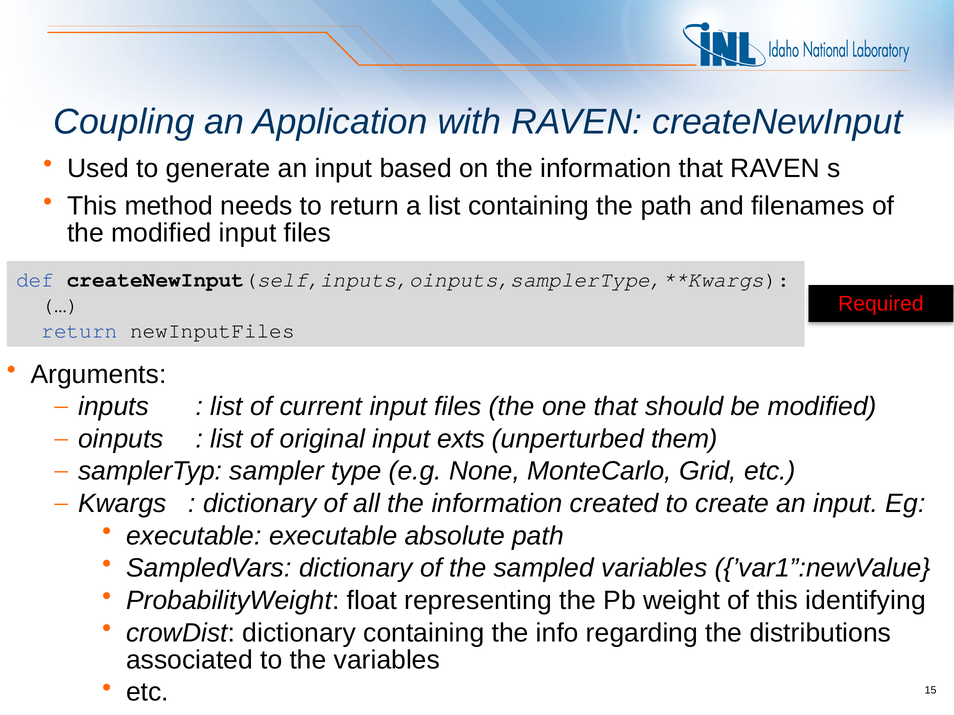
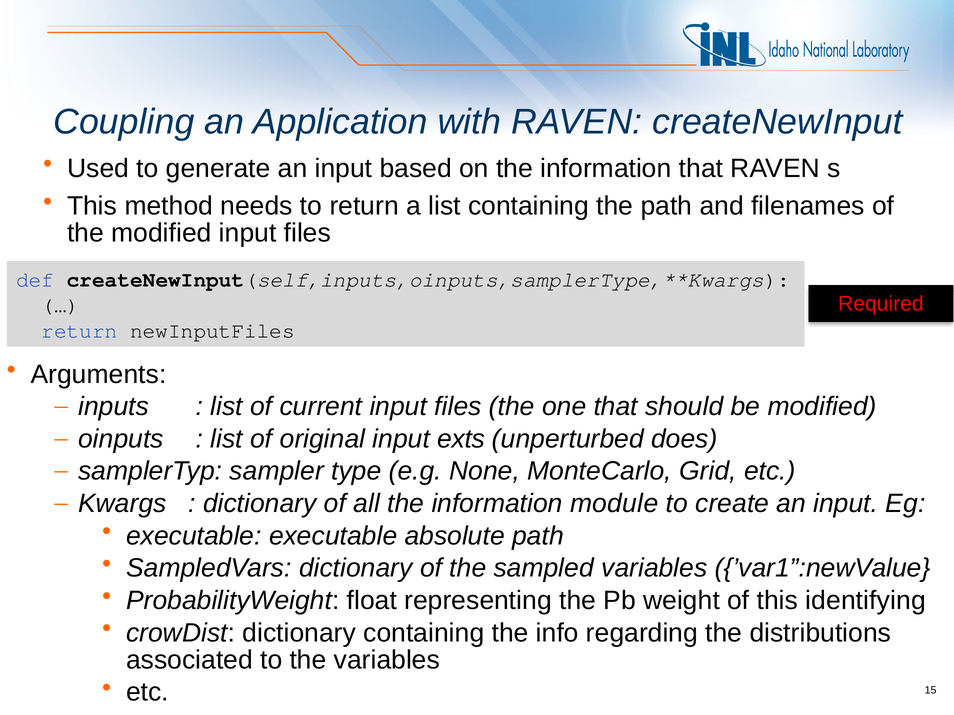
them: them -> does
created: created -> module
